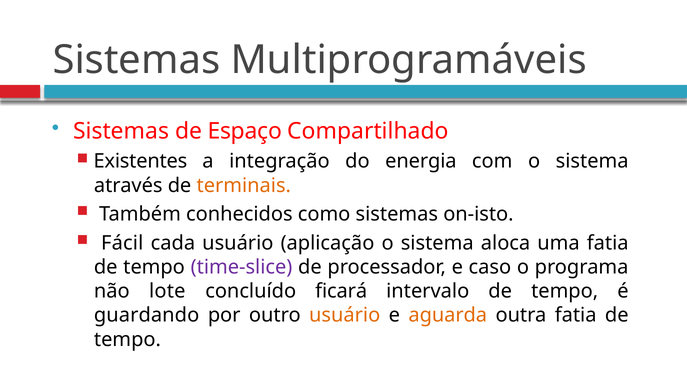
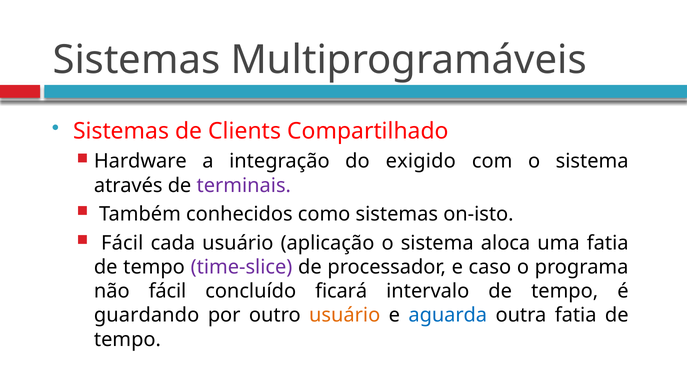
Espaço: Espaço -> Clients
Existentes: Existentes -> Hardware
energia: energia -> exigido
terminais colour: orange -> purple
não lote: lote -> fácil
aguarda colour: orange -> blue
